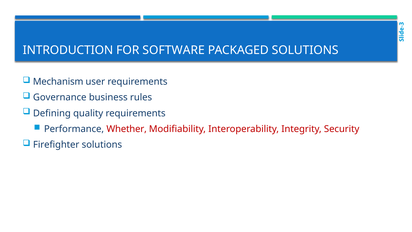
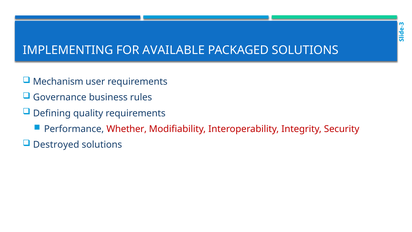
INTRODUCTION: INTRODUCTION -> IMPLEMENTING
SOFTWARE: SOFTWARE -> AVAILABLE
Firefighter: Firefighter -> Destroyed
